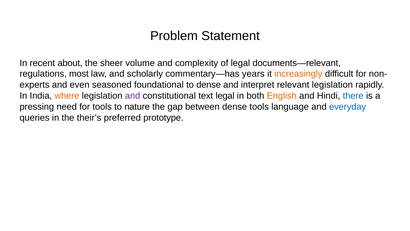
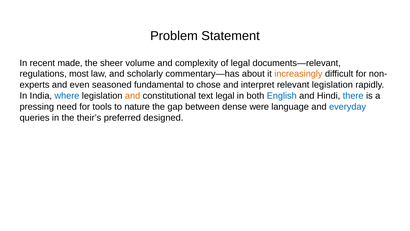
about: about -> made
years: years -> about
foundational: foundational -> fundamental
to dense: dense -> chose
where colour: orange -> blue
and at (133, 96) colour: purple -> orange
English colour: orange -> blue
dense tools: tools -> were
prototype: prototype -> designed
